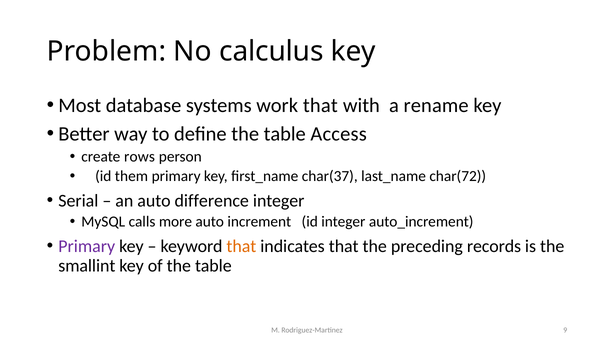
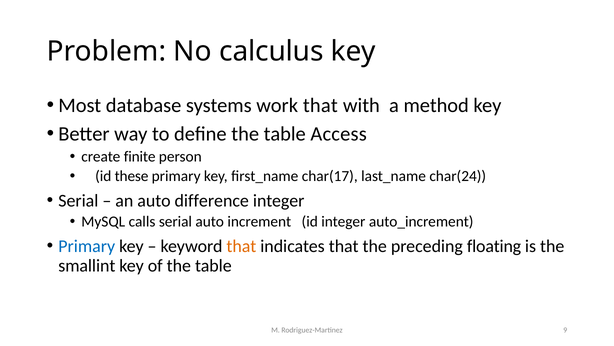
rename: rename -> method
rows: rows -> finite
them: them -> these
char(37: char(37 -> char(17
char(72: char(72 -> char(24
calls more: more -> serial
Primary at (87, 246) colour: purple -> blue
records: records -> floating
